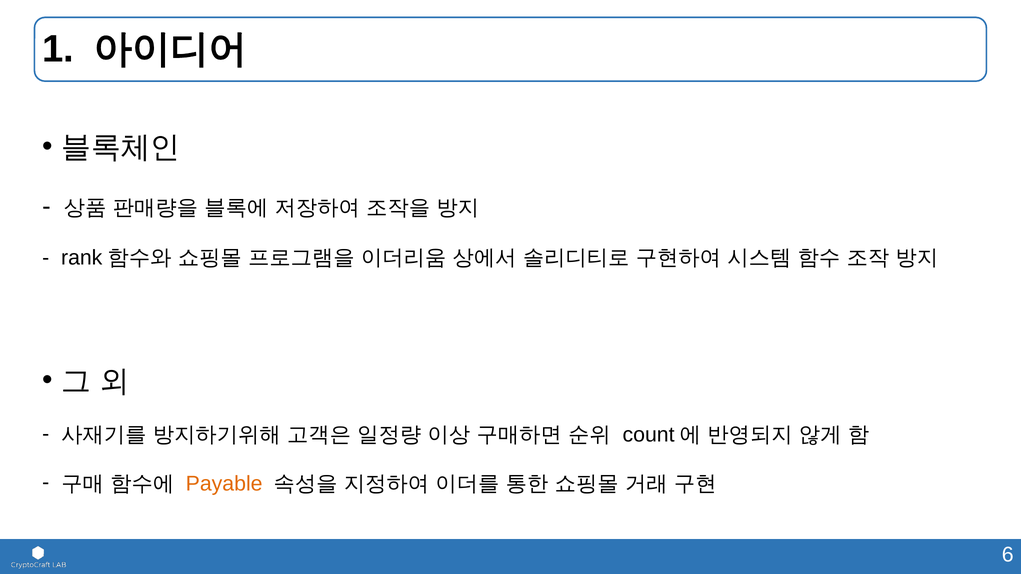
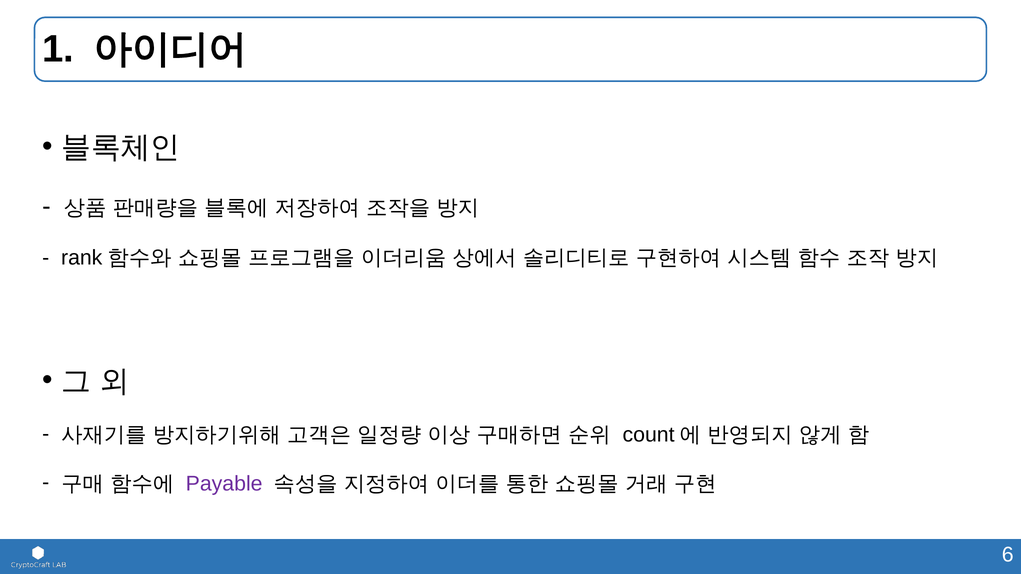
Payable colour: orange -> purple
